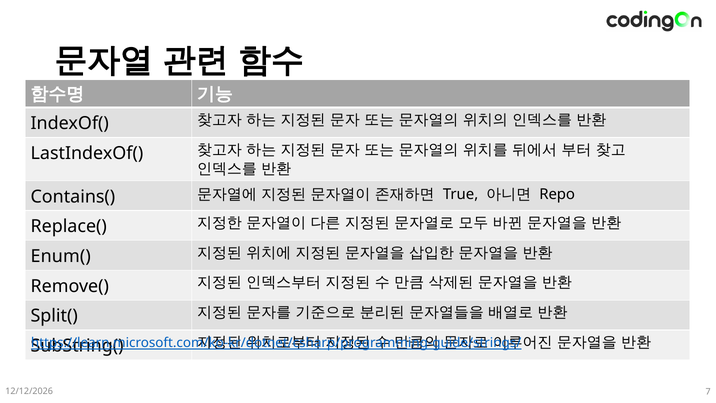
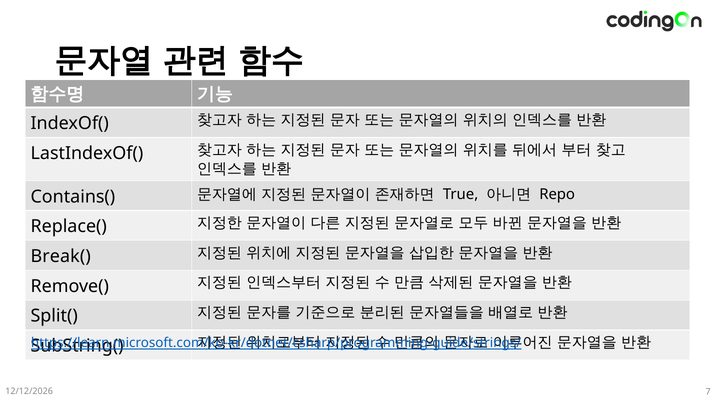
Enum(: Enum( -> Break(
